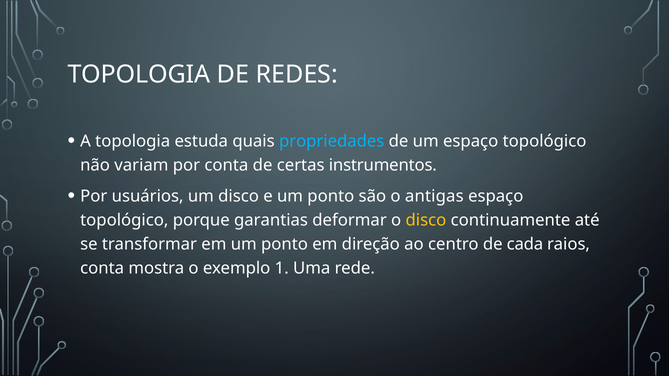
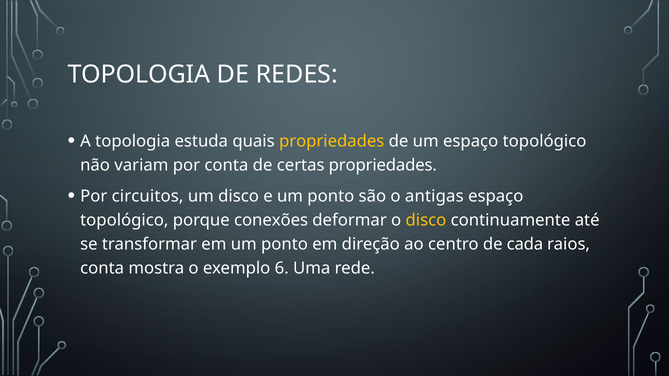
propriedades at (332, 141) colour: light blue -> yellow
certas instrumentos: instrumentos -> propriedades
usuários: usuários -> circuitos
garantias: garantias -> conexões
1: 1 -> 6
